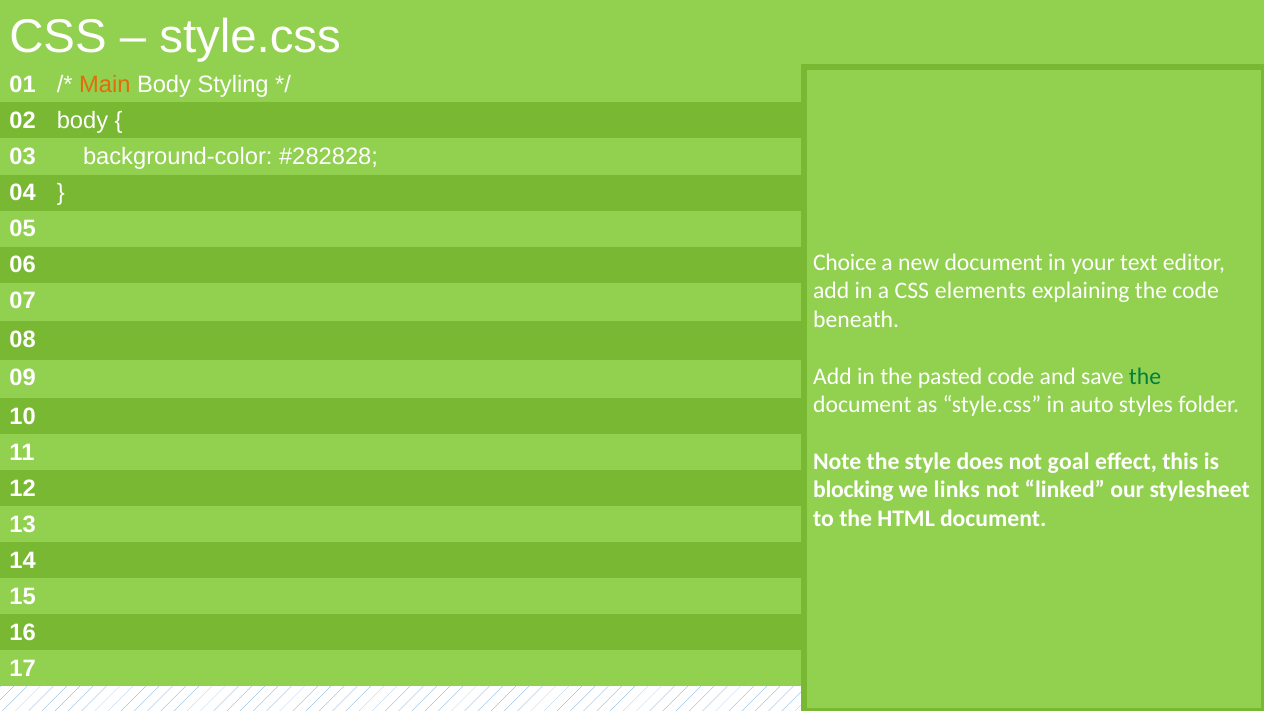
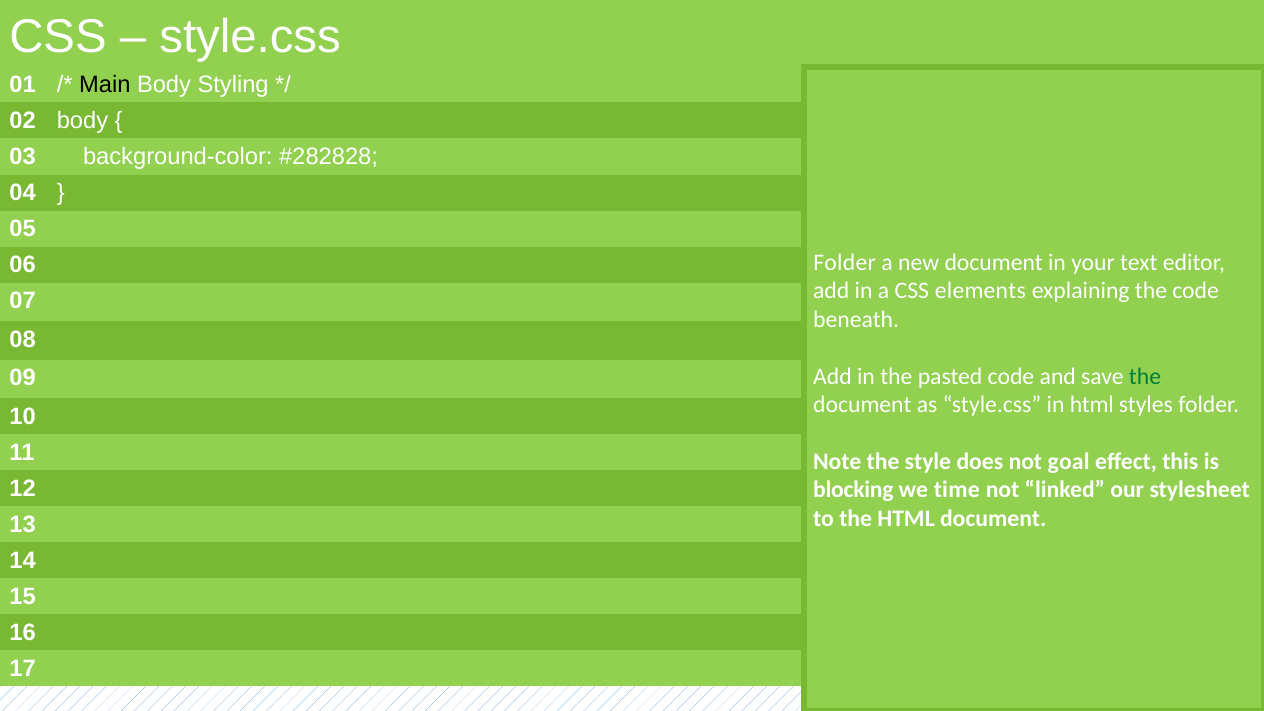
Main colour: orange -> black
Choice at (845, 263): Choice -> Folder
in auto: auto -> html
links: links -> time
